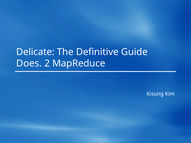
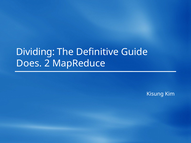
Delicate: Delicate -> Dividing
